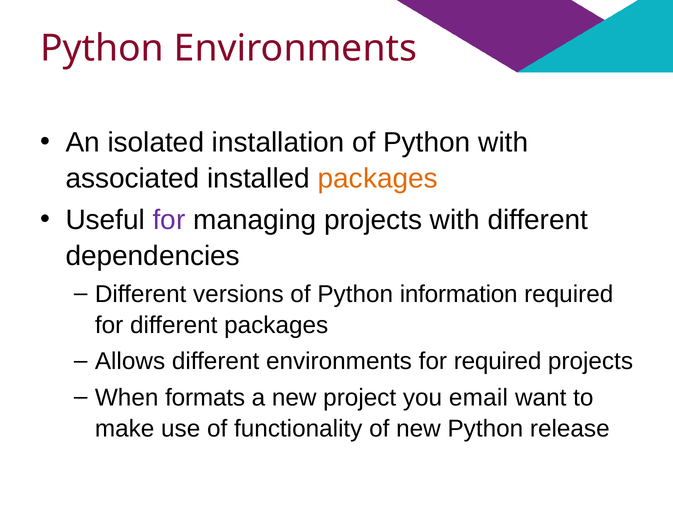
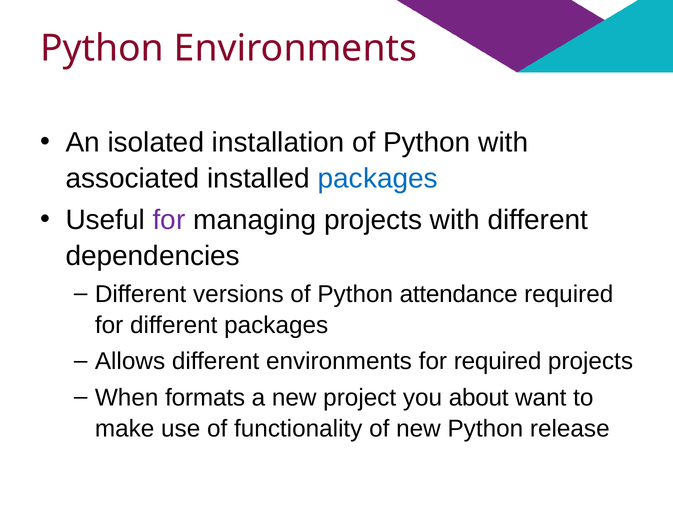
packages at (378, 178) colour: orange -> blue
information: information -> attendance
email: email -> about
